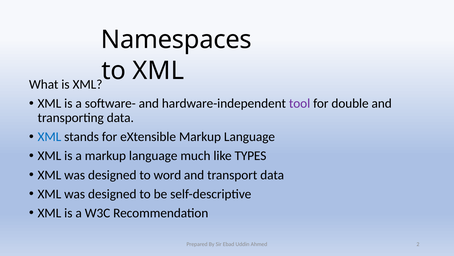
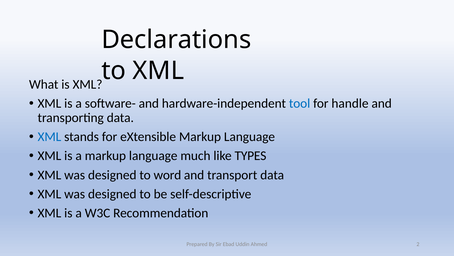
Namespaces: Namespaces -> Declarations
tool colour: purple -> blue
double: double -> handle
